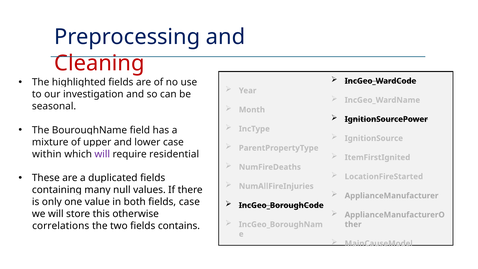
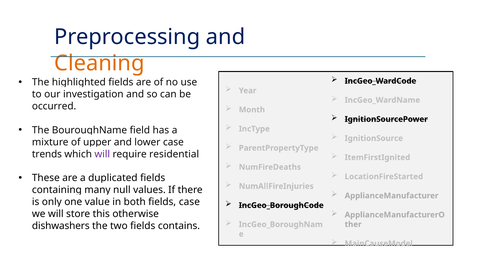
Cleaning colour: red -> orange
seasonal: seasonal -> occurred
within: within -> trends
correlations: correlations -> dishwashers
